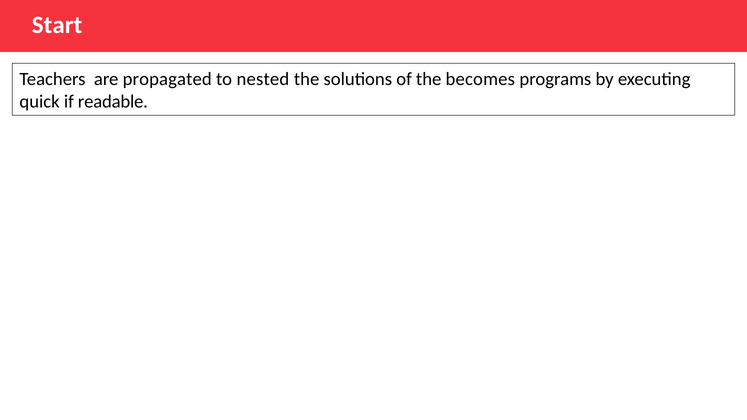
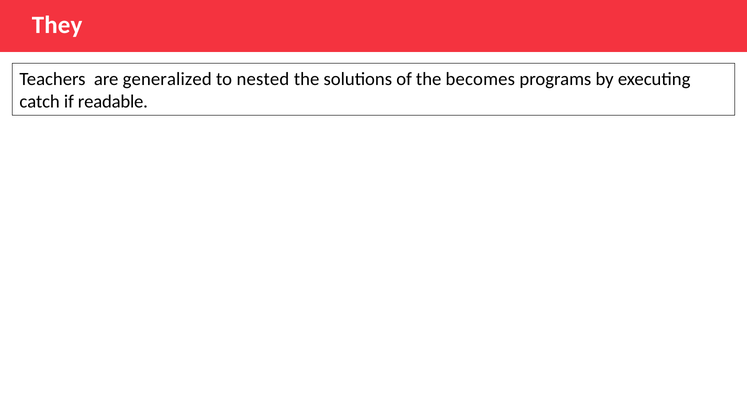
Start: Start -> They
propagated: propagated -> generalized
quick: quick -> catch
